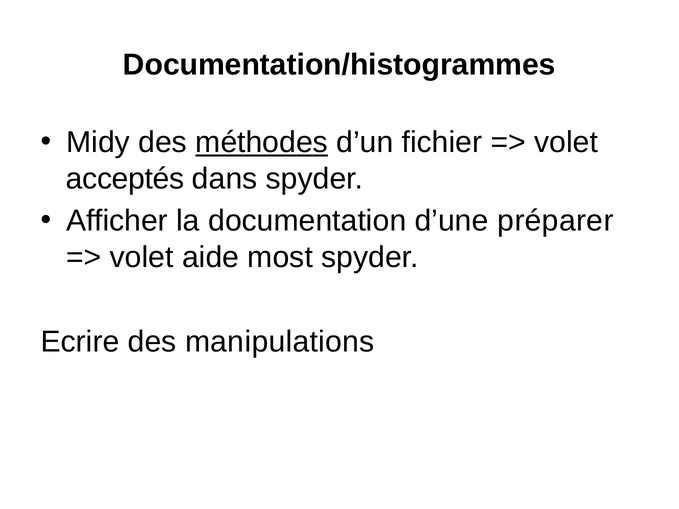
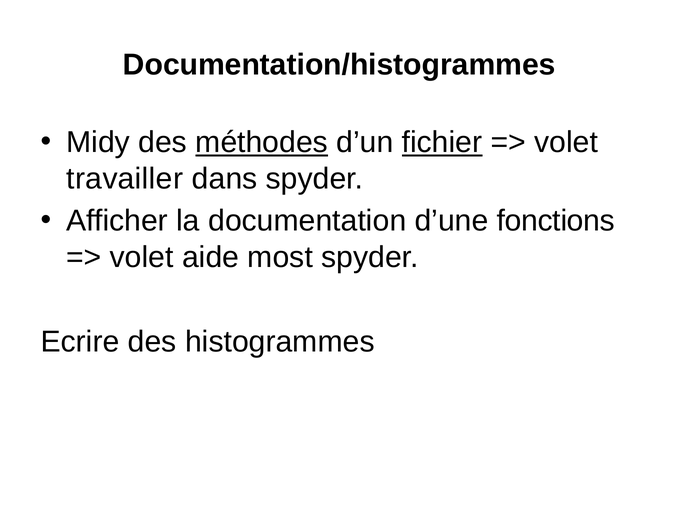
fichier underline: none -> present
acceptés: acceptés -> travailler
préparer: préparer -> fonctions
manipulations: manipulations -> histogrammes
